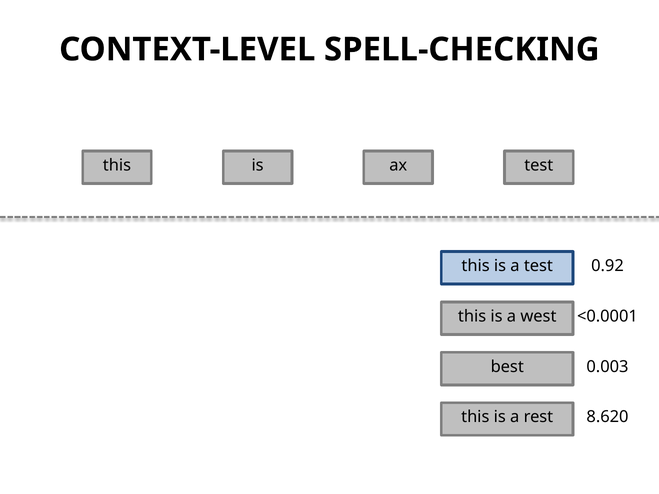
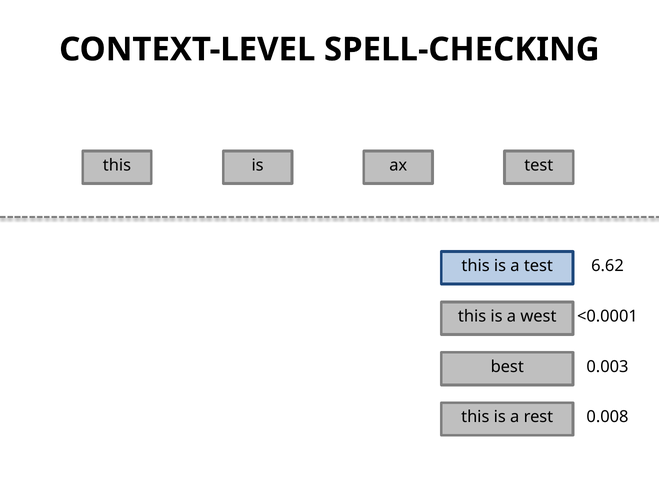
0.92: 0.92 -> 6.62
8.620: 8.620 -> 0.008
